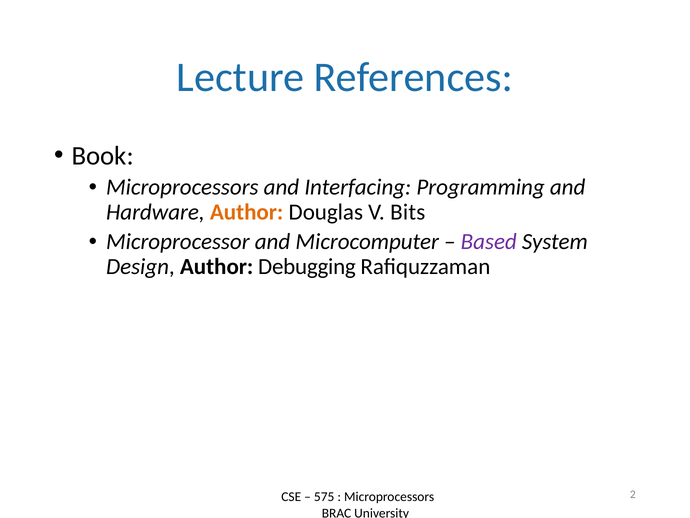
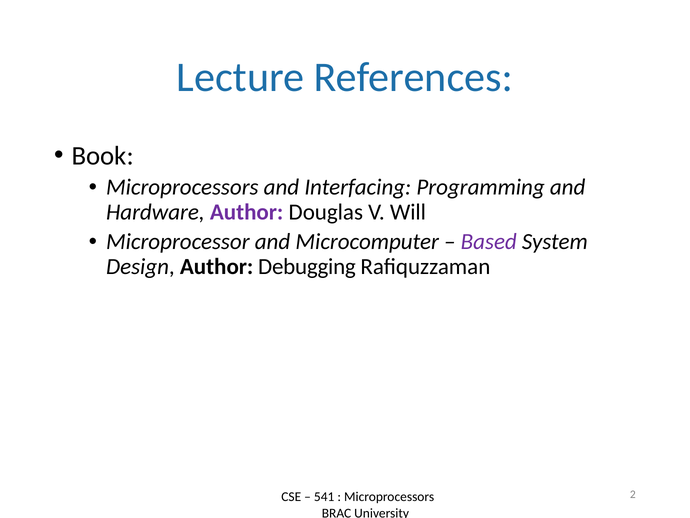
Author at (247, 212) colour: orange -> purple
Bits: Bits -> Will
575: 575 -> 541
